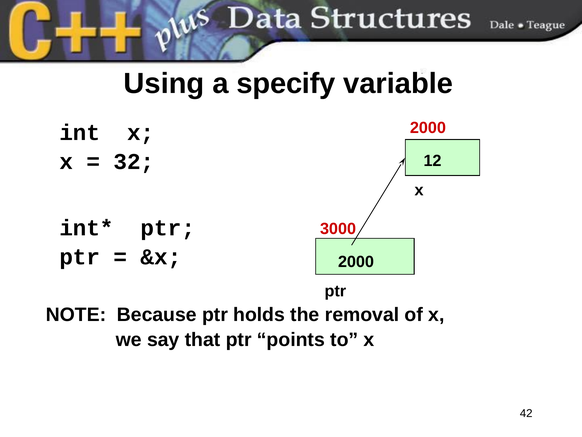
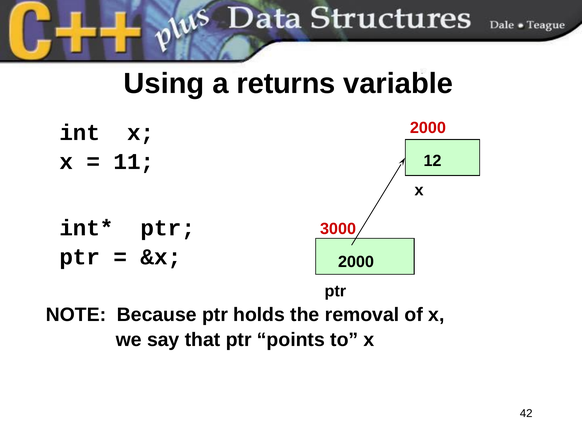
specify: specify -> returns
32: 32 -> 11
